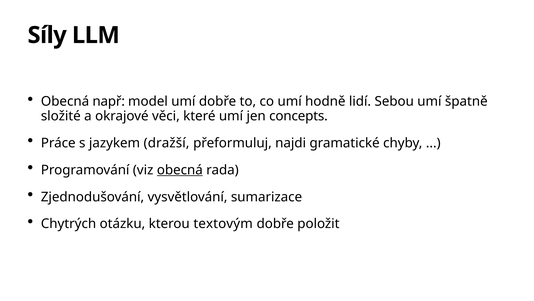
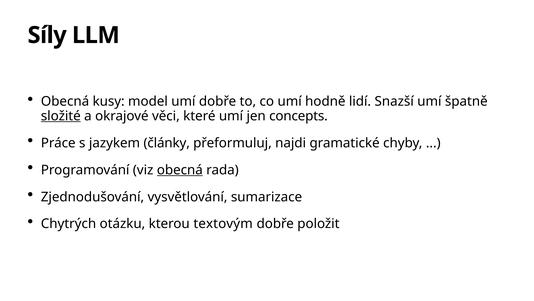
např: např -> kusy
Sebou: Sebou -> Snazší
složité underline: none -> present
dražší: dražší -> články
